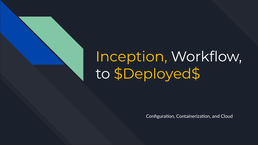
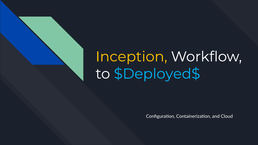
$Deployed$ colour: yellow -> light blue
